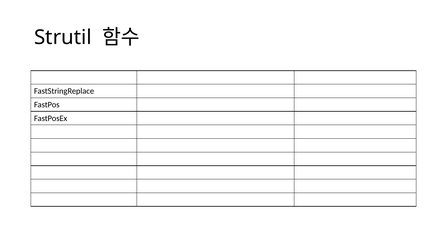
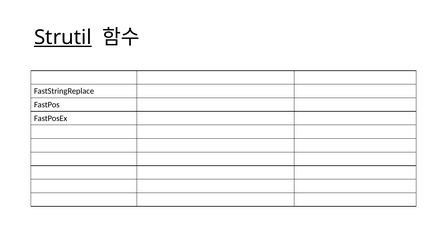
Strutil underline: none -> present
